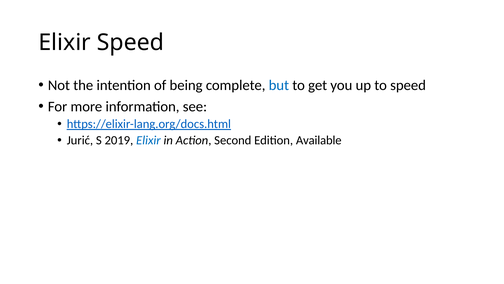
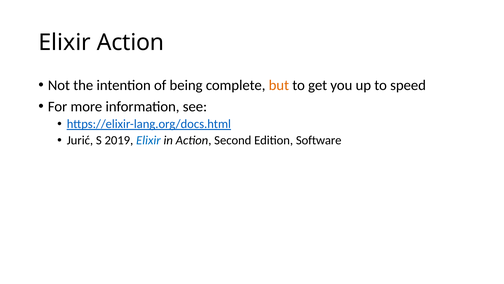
Elixir Speed: Speed -> Action
but colour: blue -> orange
Available: Available -> Software
